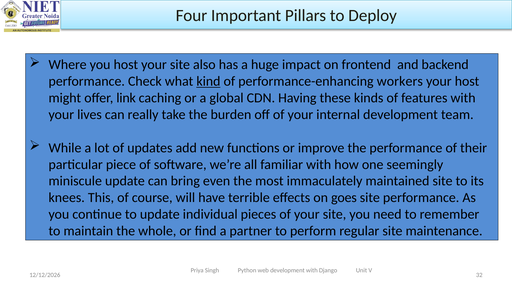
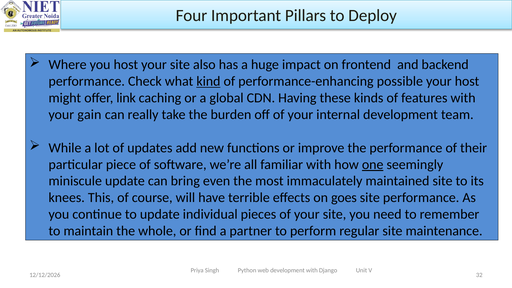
workers: workers -> possible
lives: lives -> gain
one underline: none -> present
